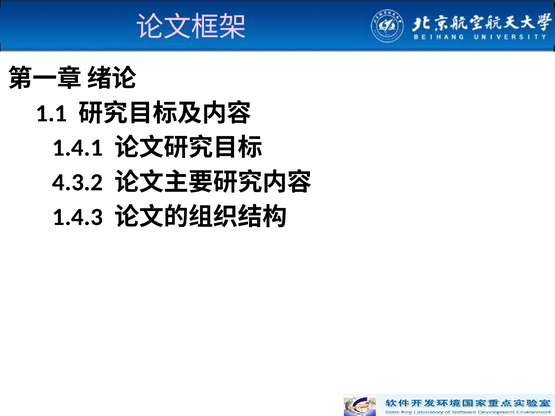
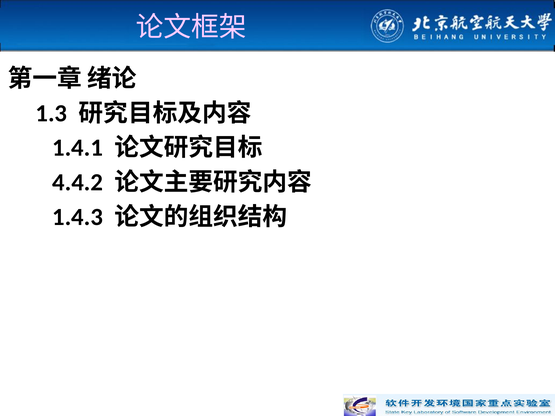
1.1: 1.1 -> 1.3
4.3.2: 4.3.2 -> 4.4.2
